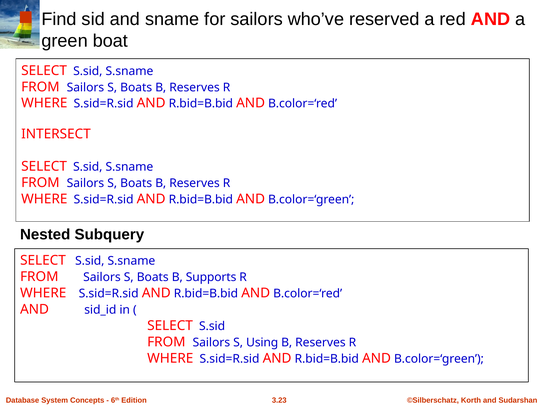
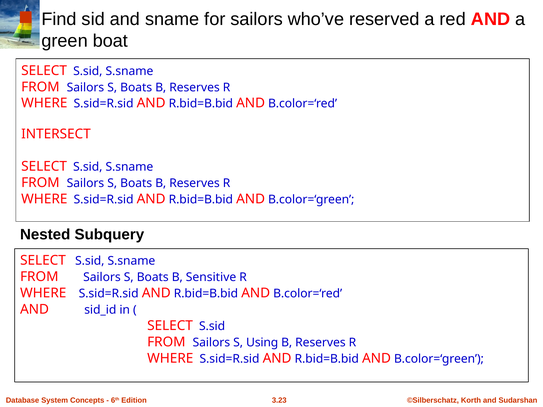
Supports: Supports -> Sensitive
